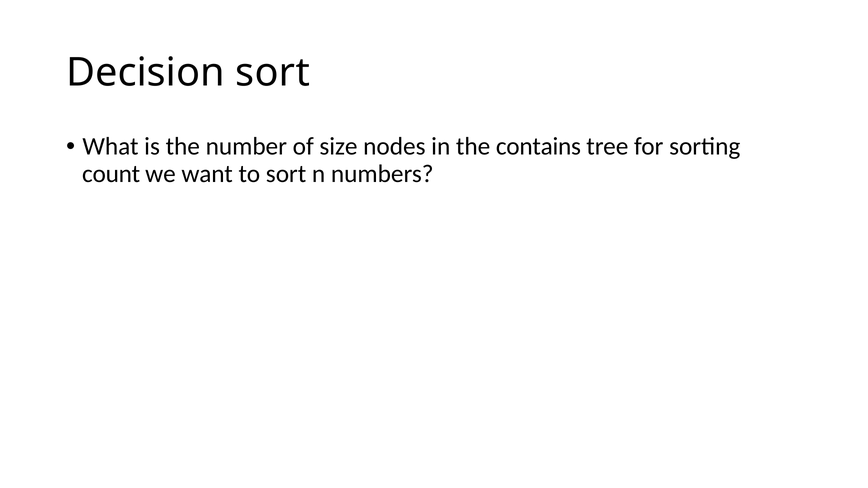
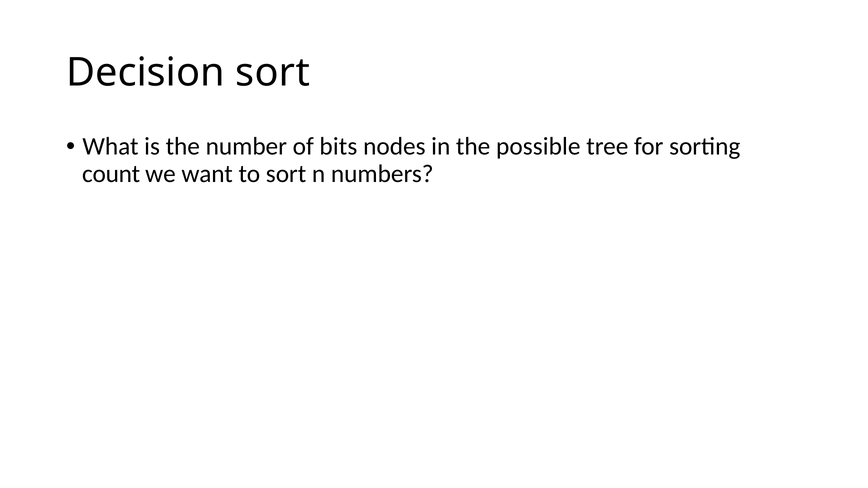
size: size -> bits
contains: contains -> possible
